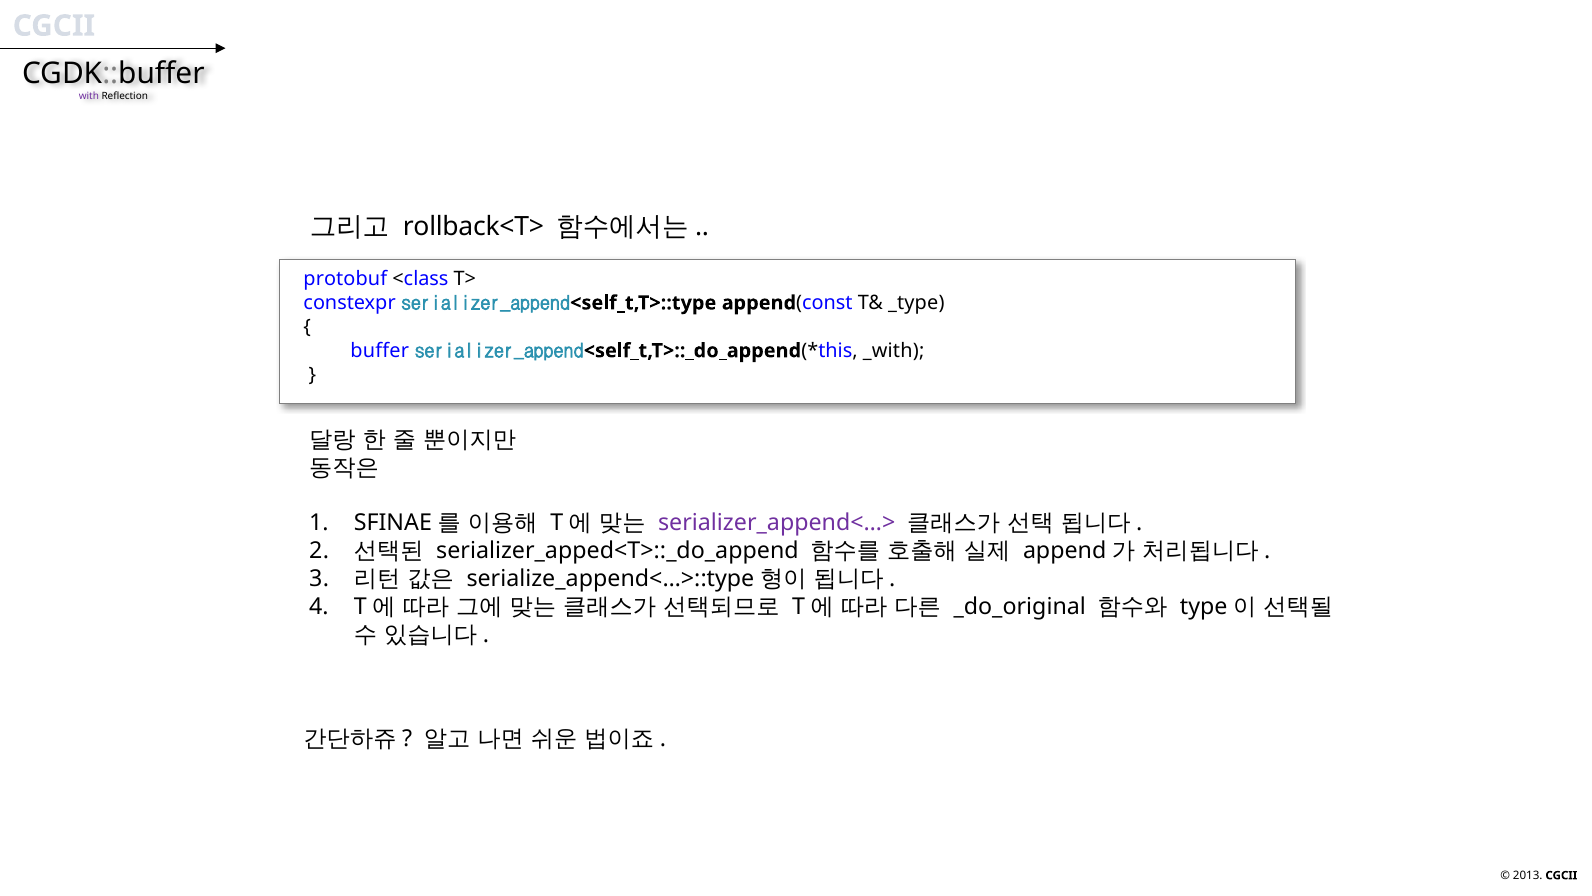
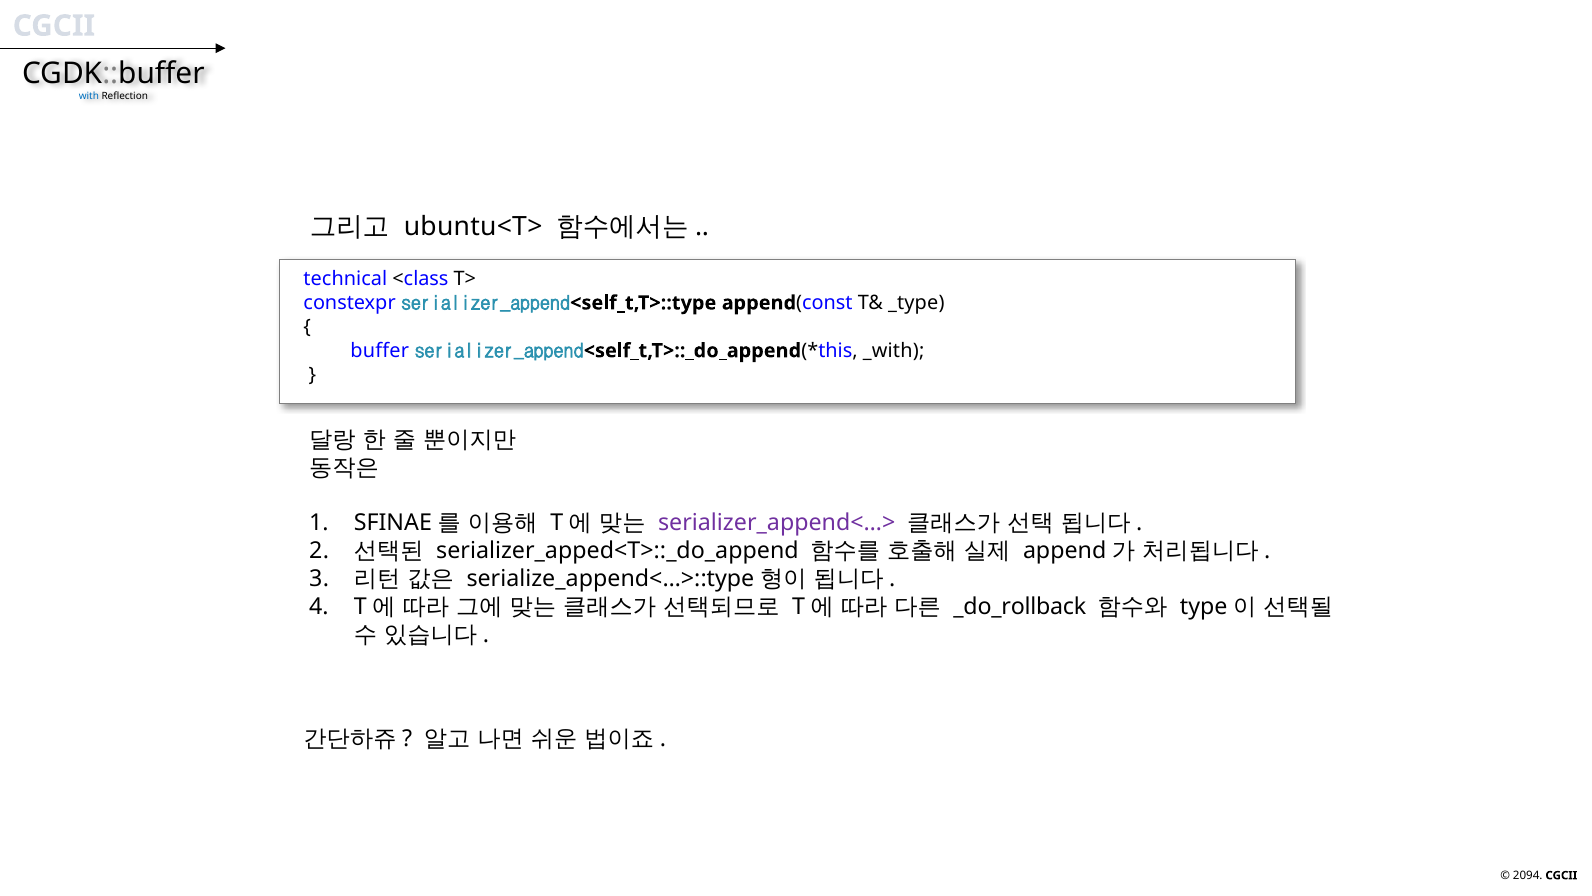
with colour: purple -> blue
rollback<T>: rollback<T> -> ubuntu<T>
protobuf: protobuf -> technical
_do_original: _do_original -> _do_rollback
2013: 2013 -> 2094
